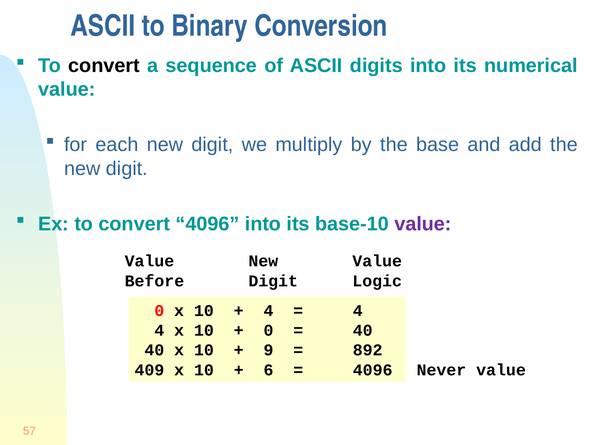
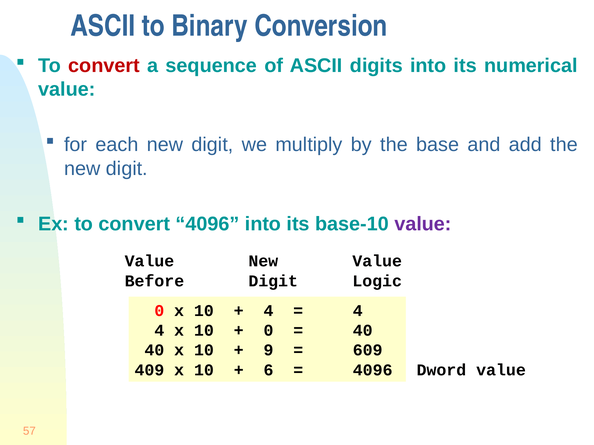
convert at (104, 66) colour: black -> red
892: 892 -> 609
Never: Never -> Dword
